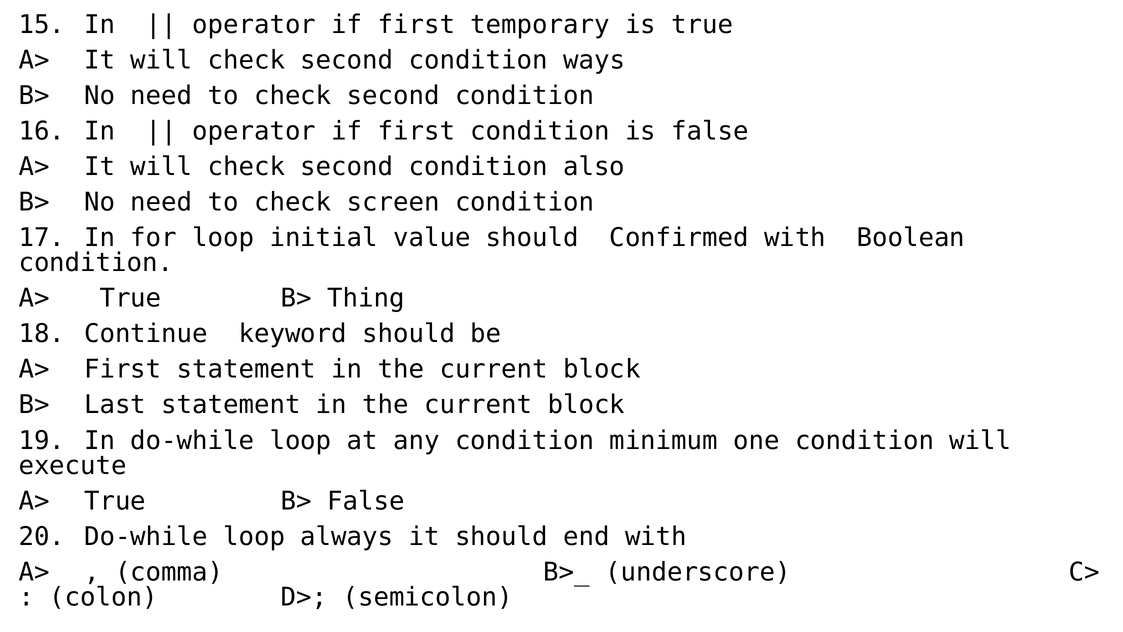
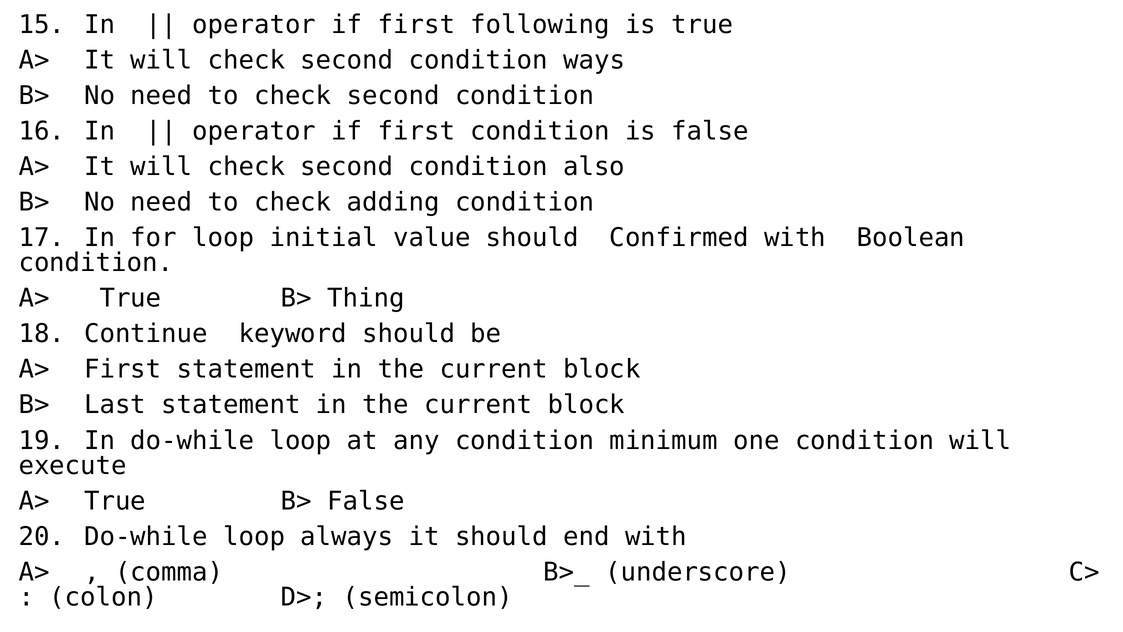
temporary: temporary -> following
screen: screen -> adding
